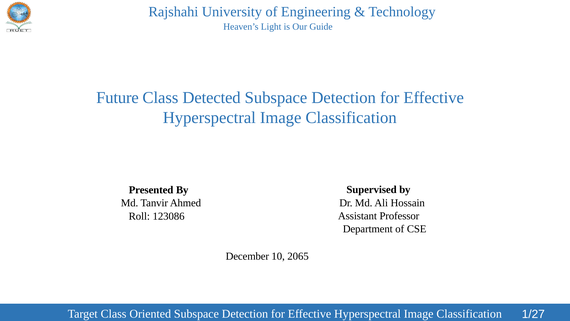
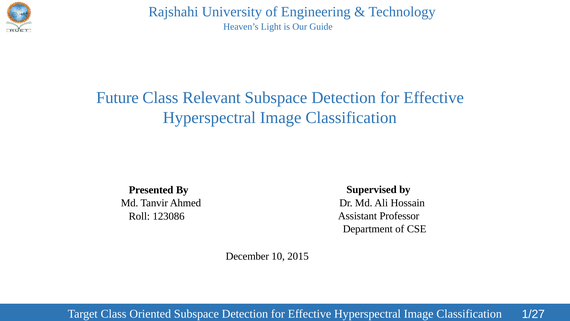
Detected: Detected -> Relevant
2065: 2065 -> 2015
